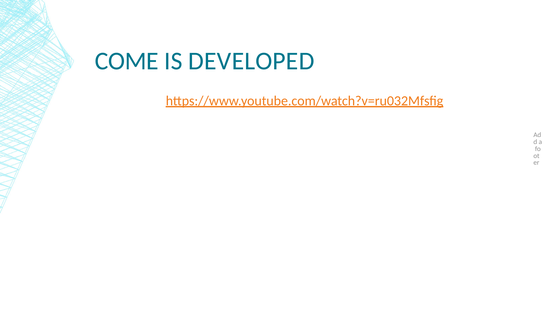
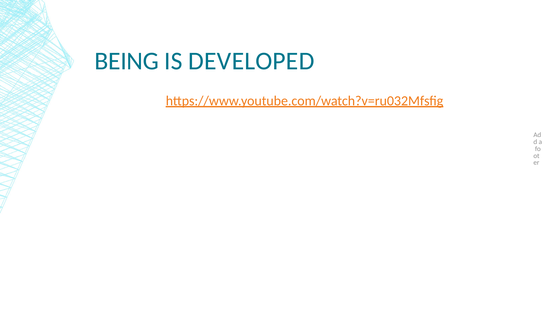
COME: COME -> BEING
